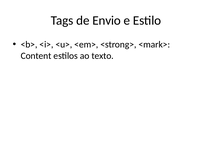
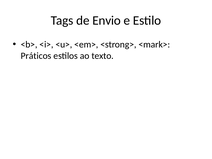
Content: Content -> Práticos
